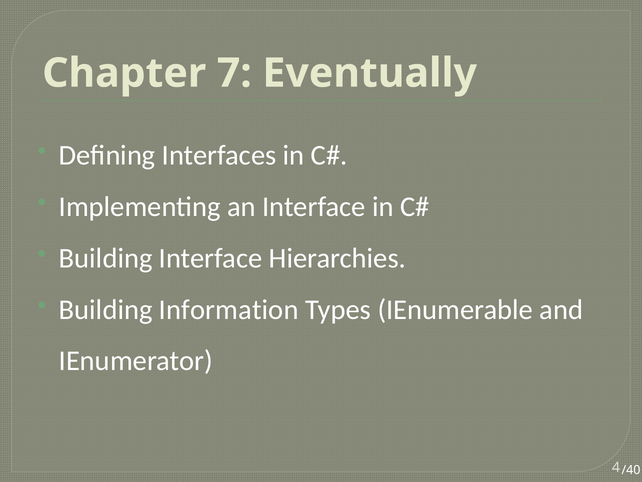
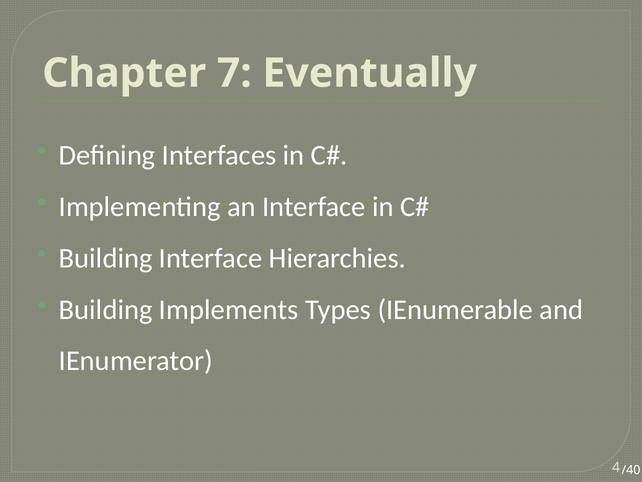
Information: Information -> Implements
